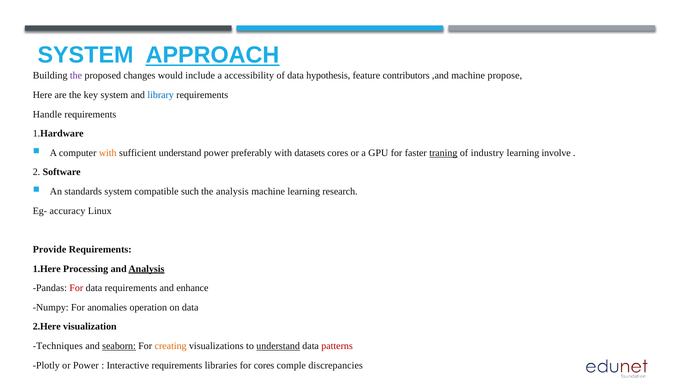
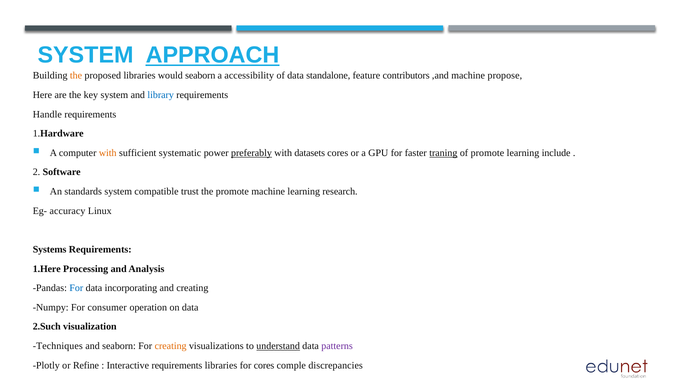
the at (76, 76) colour: purple -> orange
proposed changes: changes -> libraries
would include: include -> seaborn
hypothesis: hypothesis -> standalone
sufficient understand: understand -> systematic
preferably underline: none -> present
of industry: industry -> promote
involve: involve -> include
such: such -> trust
the analysis: analysis -> promote
Provide: Provide -> Systems
Analysis at (147, 269) underline: present -> none
For at (76, 288) colour: red -> blue
data requirements: requirements -> incorporating
and enhance: enhance -> creating
anomalies: anomalies -> consumer
2.Here: 2.Here -> 2.Such
seaborn at (119, 346) underline: present -> none
patterns colour: red -> purple
or Power: Power -> Refine
